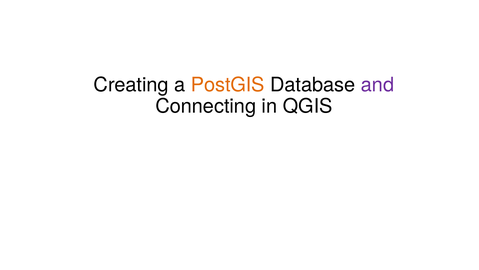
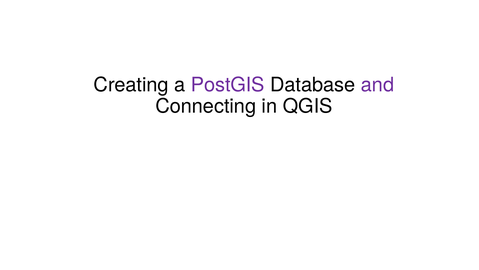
PostGIS colour: orange -> purple
